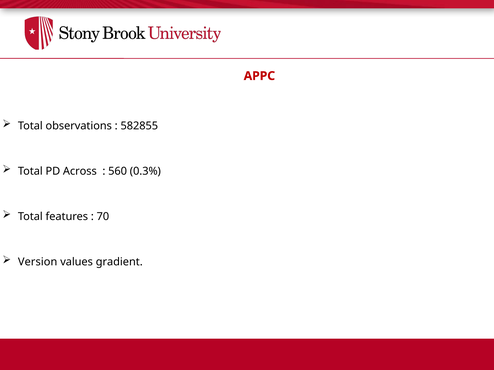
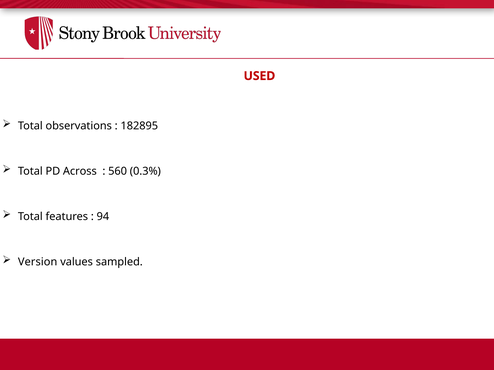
APPC: APPC -> USED
582855: 582855 -> 182895
70: 70 -> 94
gradient: gradient -> sampled
